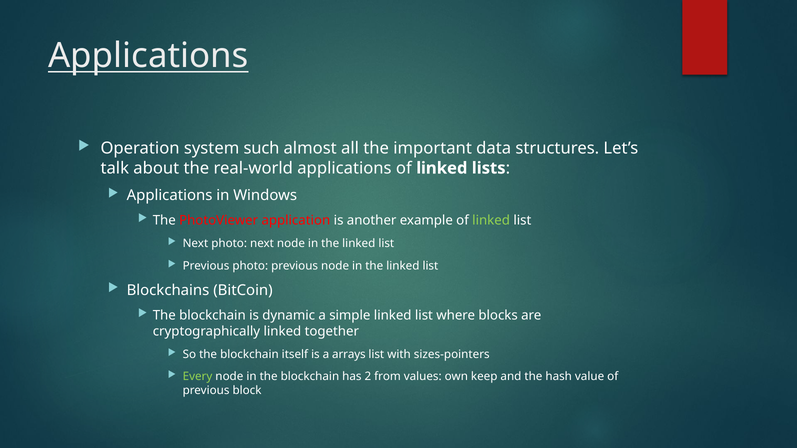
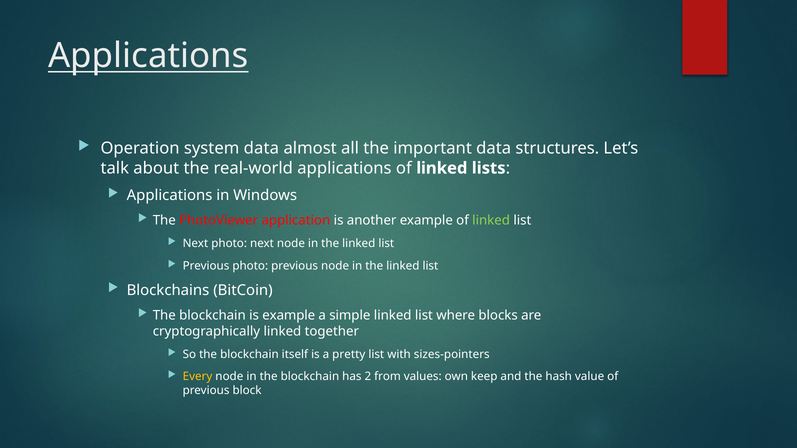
system such: such -> data
is dynamic: dynamic -> example
arrays: arrays -> pretty
Every colour: light green -> yellow
